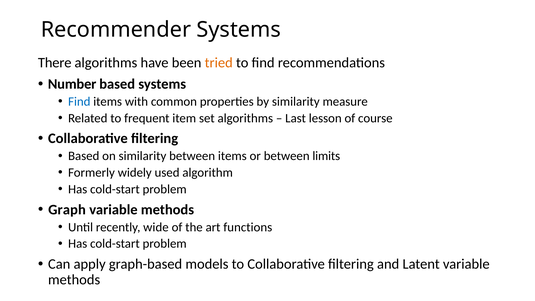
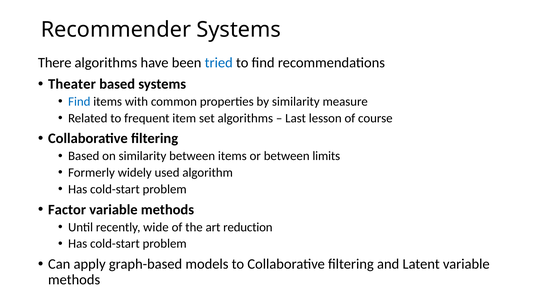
tried colour: orange -> blue
Number: Number -> Theater
Graph: Graph -> Factor
functions: functions -> reduction
